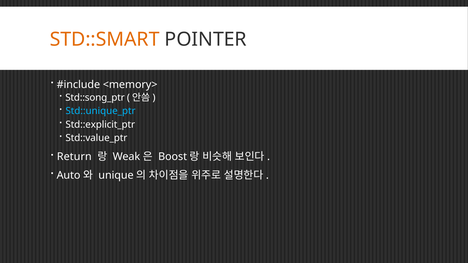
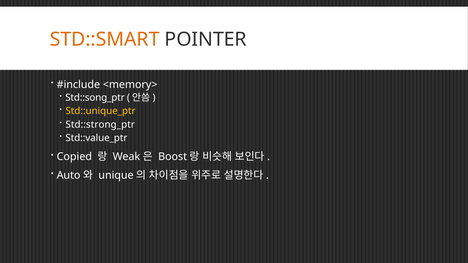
Std::unique_ptr colour: light blue -> yellow
Std::explicit_ptr: Std::explicit_ptr -> Std::strong_ptr
Return: Return -> Copied
